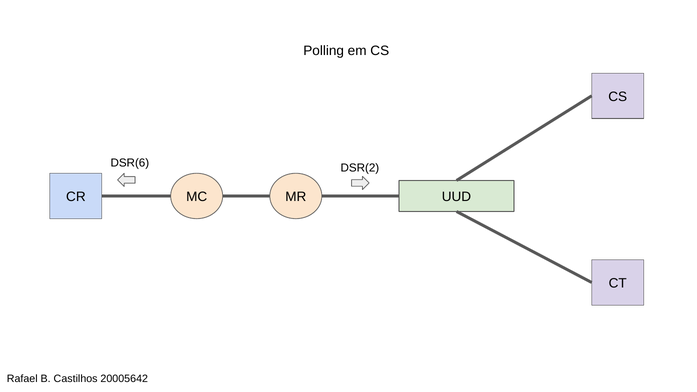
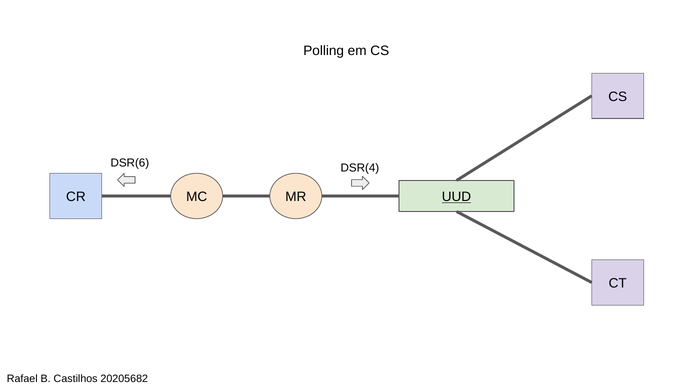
DSR(2: DSR(2 -> DSR(4
UUD underline: none -> present
20005642: 20005642 -> 20205682
